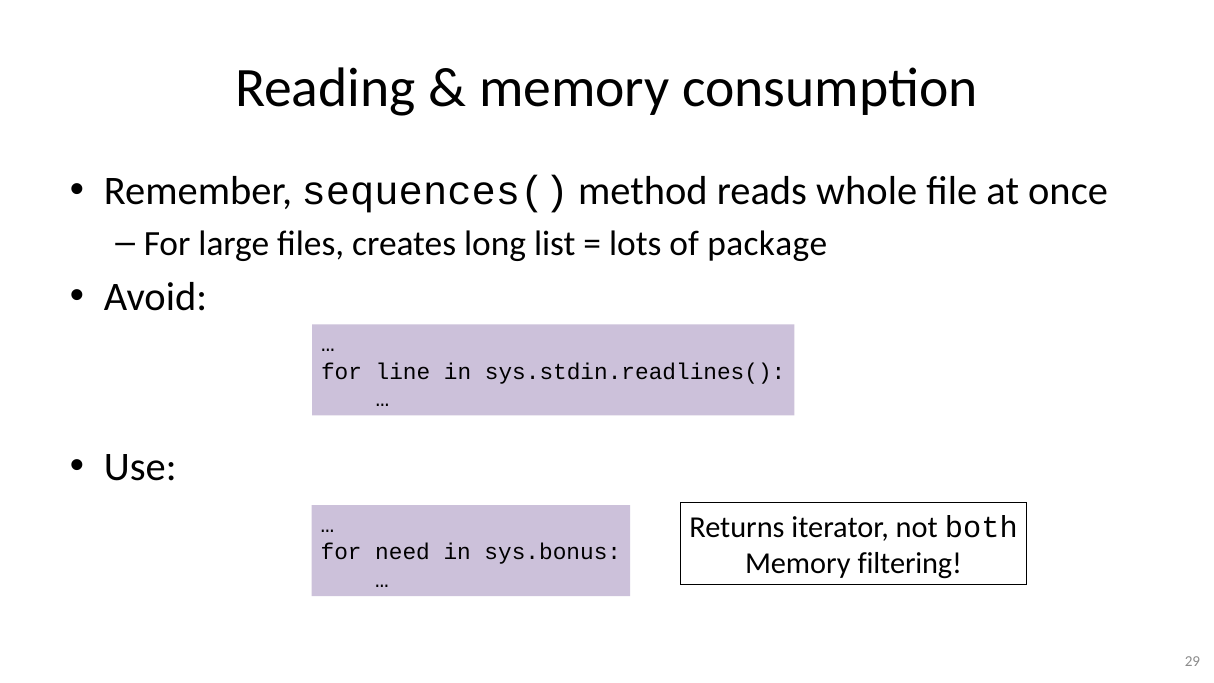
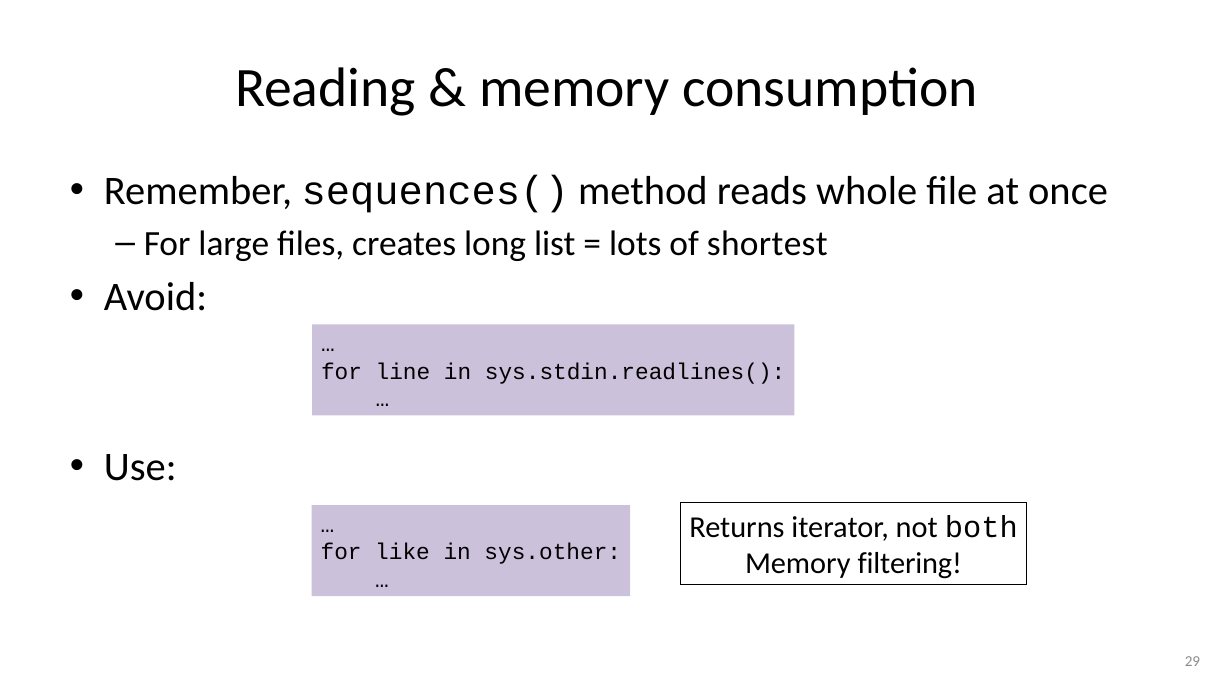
package: package -> shortest
need: need -> like
sys.bonus: sys.bonus -> sys.other
